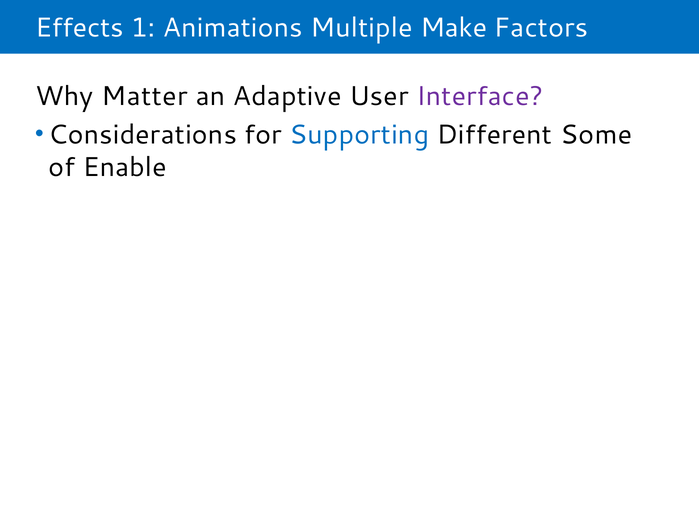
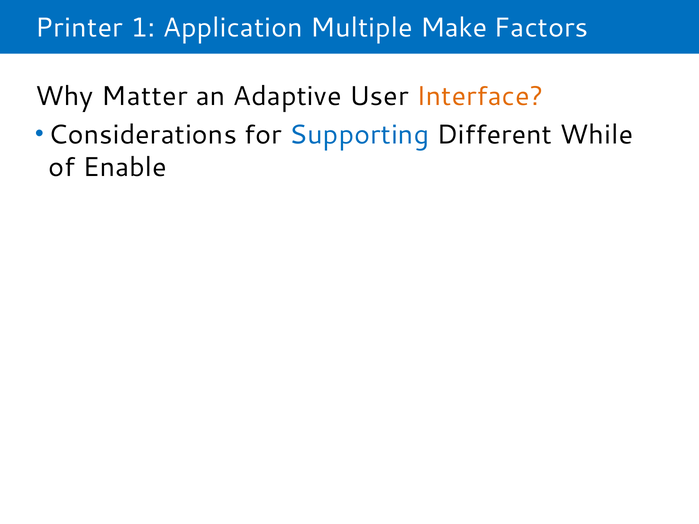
Effects: Effects -> Printer
Animations: Animations -> Application
Interface colour: purple -> orange
Some: Some -> While
